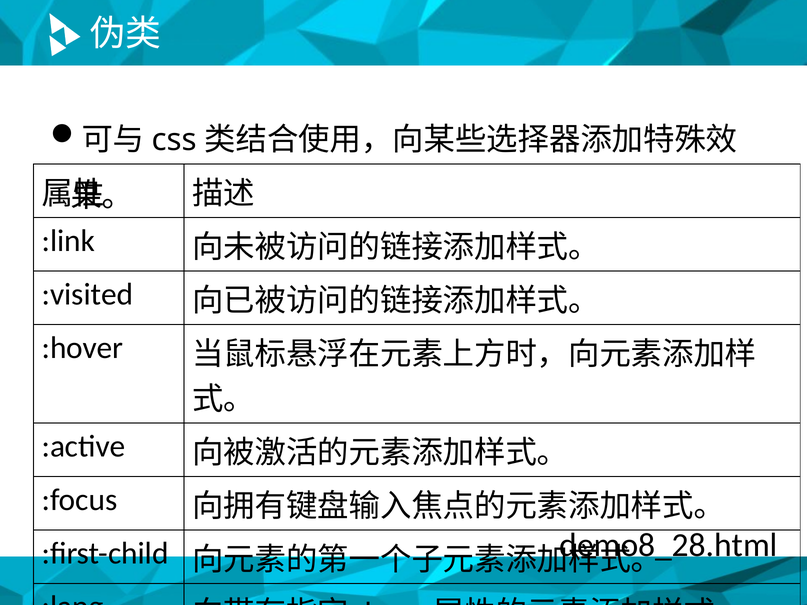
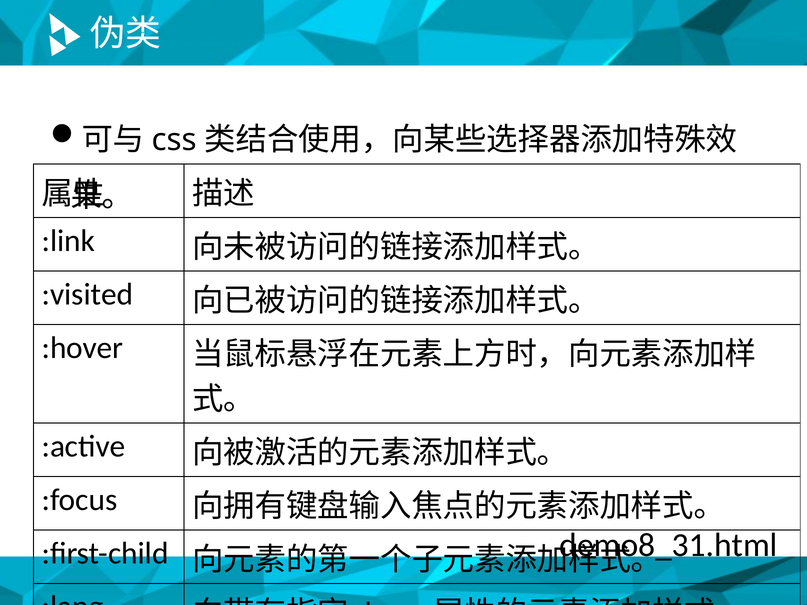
demo8_28.html: demo8_28.html -> demo8_31.html
